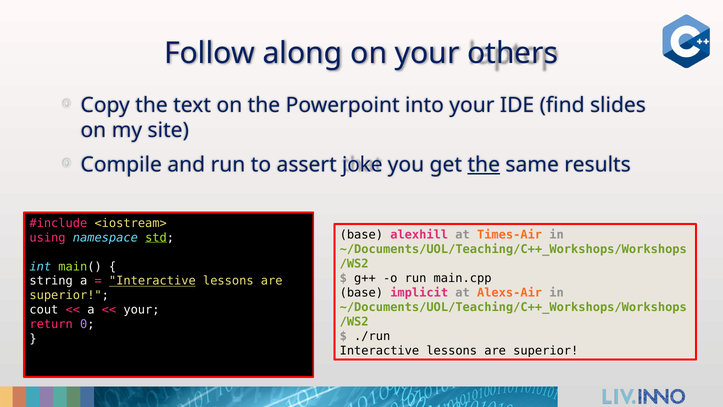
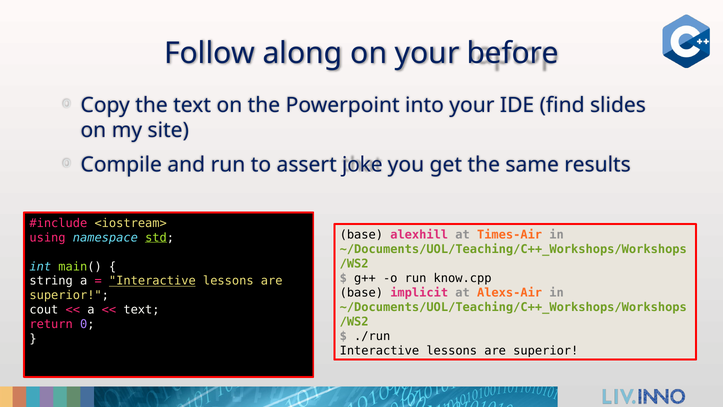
others: others -> before
the at (484, 164) underline: present -> none
main.cpp: main.cpp -> know.cpp
your at (141, 310): your -> text
